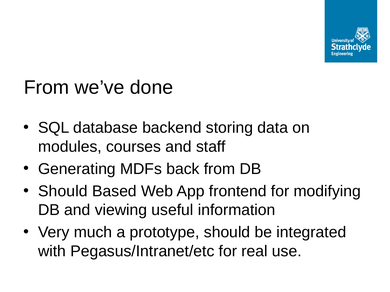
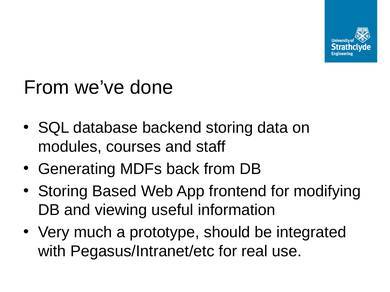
Should at (63, 192): Should -> Storing
